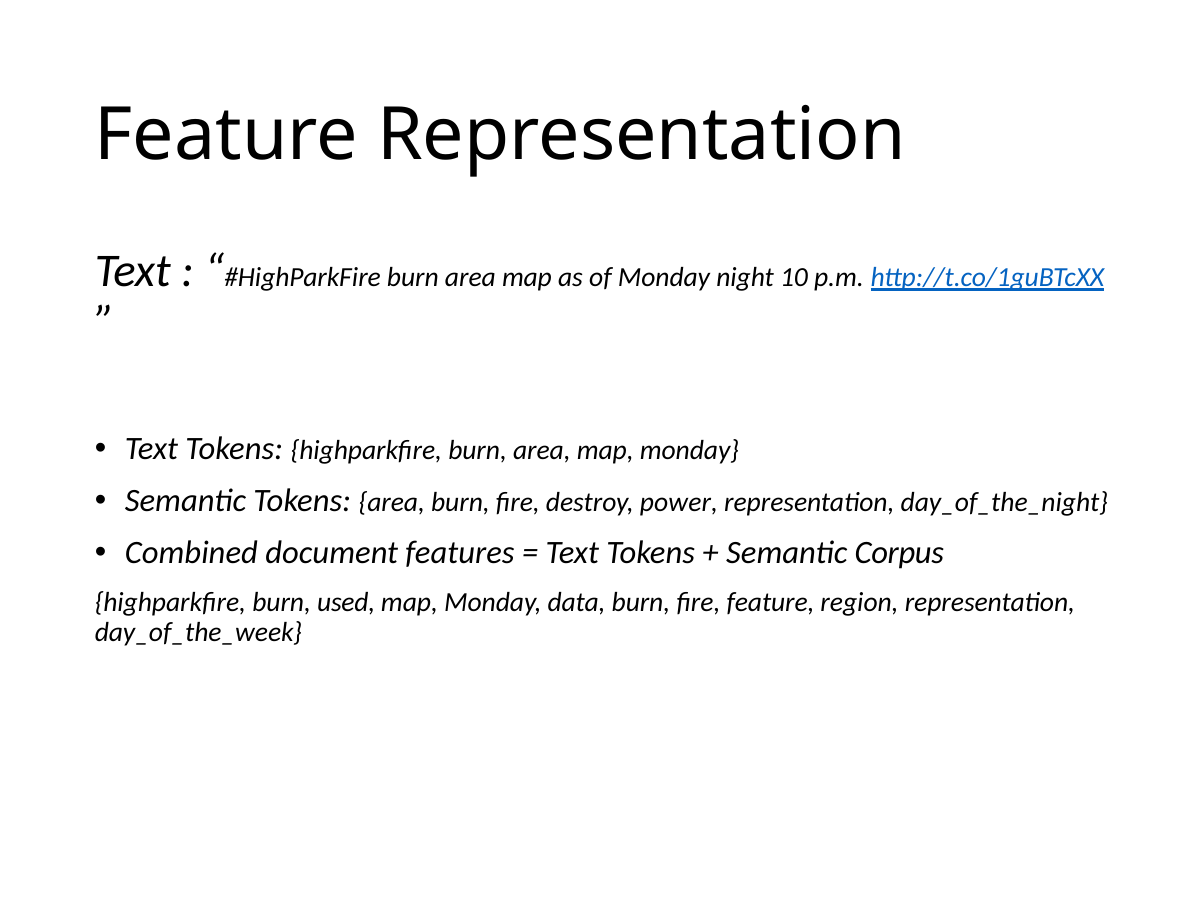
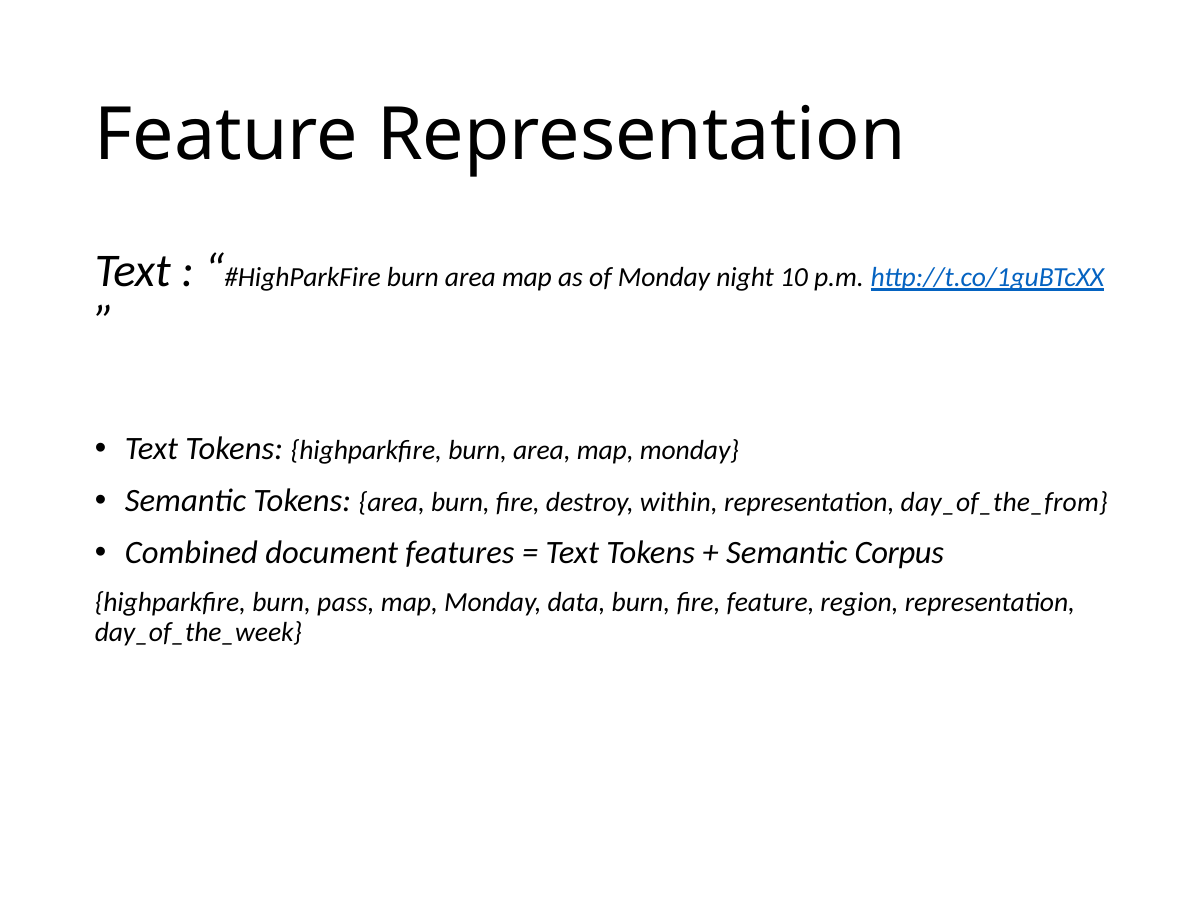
power: power -> within
day_of_the_night: day_of_the_night -> day_of_the_from
used: used -> pass
